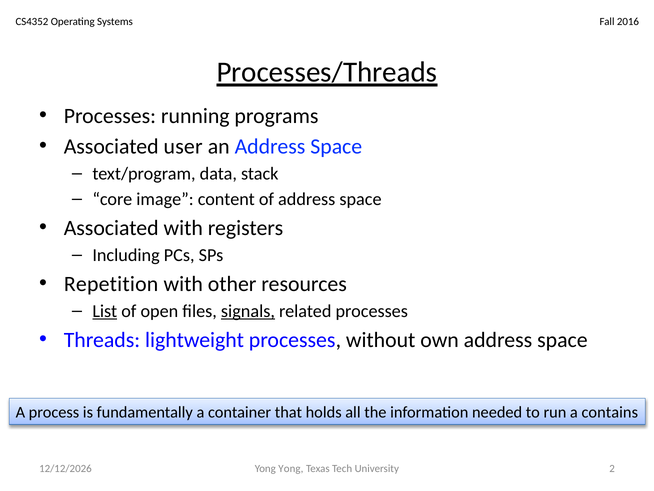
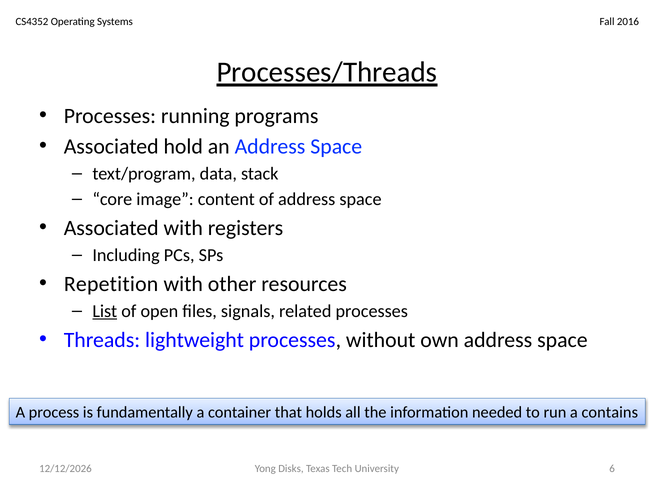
user: user -> hold
signals underline: present -> none
Yong Yong: Yong -> Disks
2: 2 -> 6
